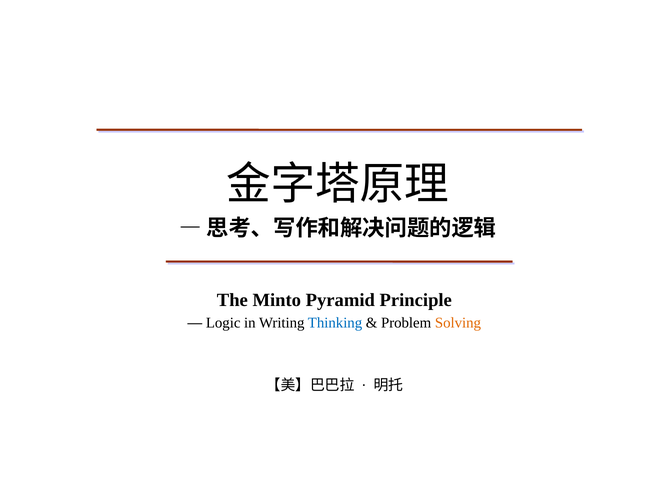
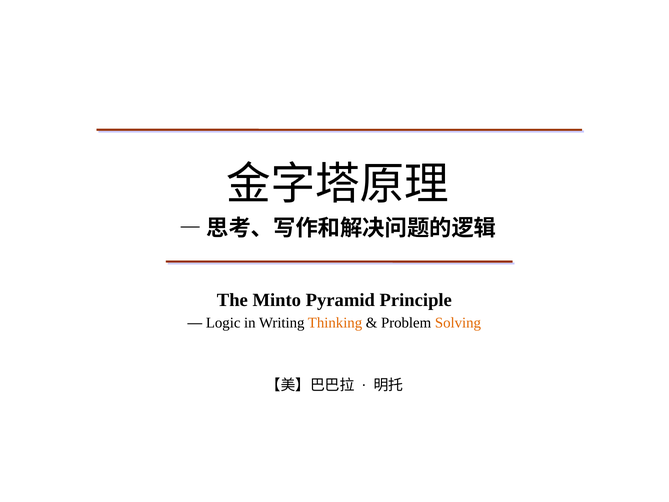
Thinking colour: blue -> orange
